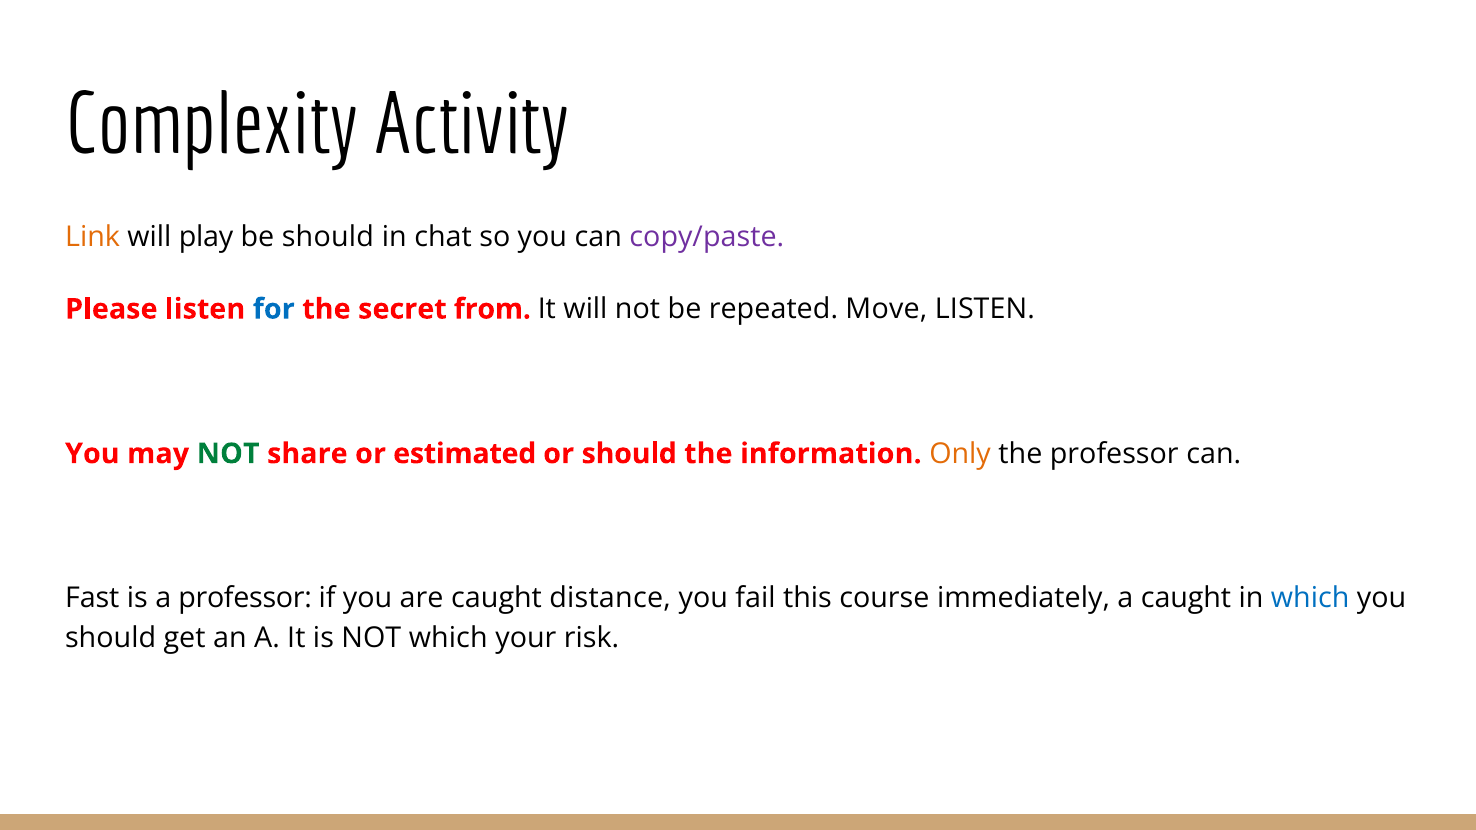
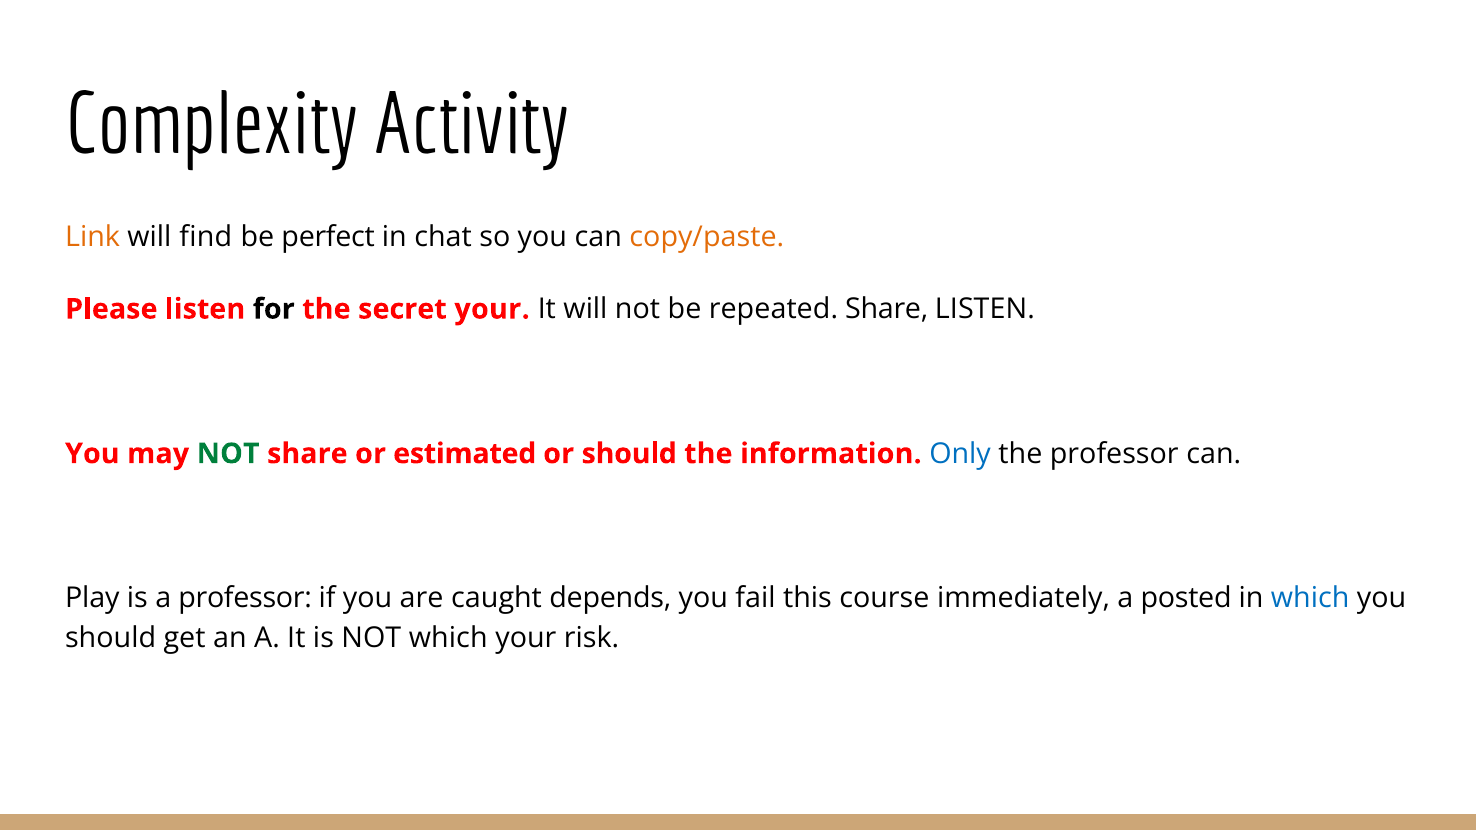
play: play -> find
be should: should -> perfect
copy/paste colour: purple -> orange
for colour: blue -> black
secret from: from -> your
repeated Move: Move -> Share
Only colour: orange -> blue
Fast: Fast -> Play
distance: distance -> depends
a caught: caught -> posted
